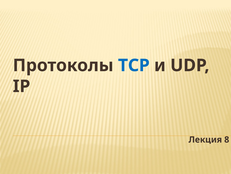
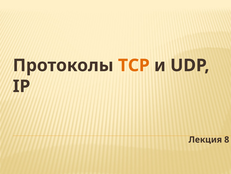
TCP colour: blue -> orange
